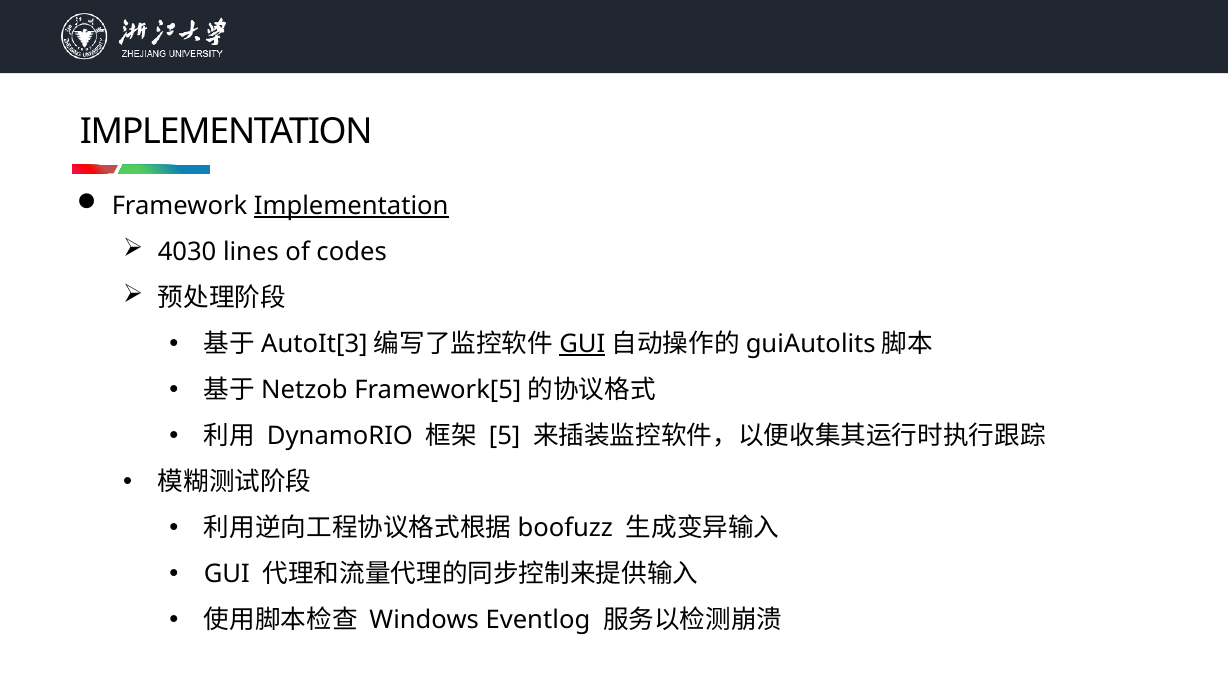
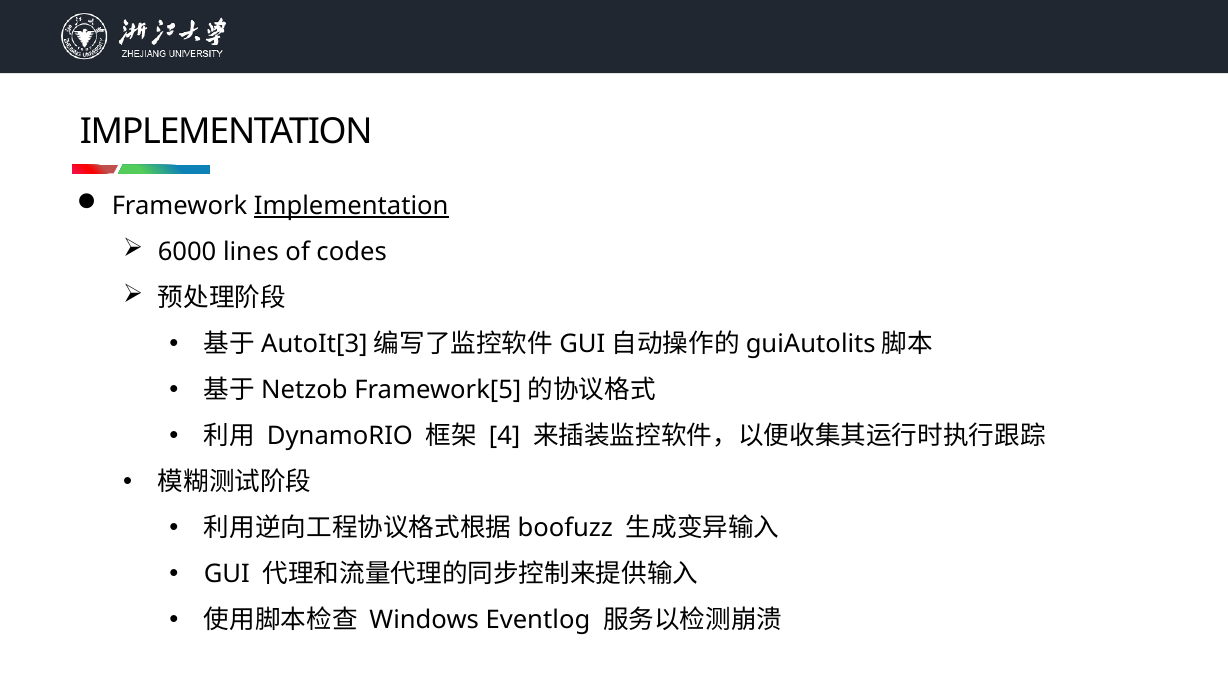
4030: 4030 -> 6000
GUI at (582, 344) underline: present -> none
5: 5 -> 4
